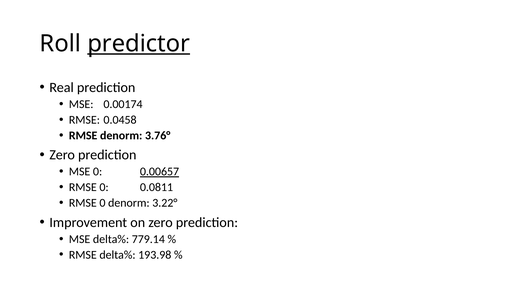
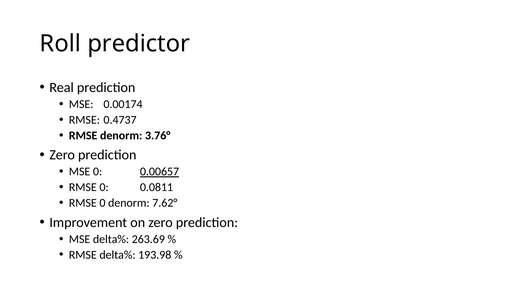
predictor underline: present -> none
0.0458: 0.0458 -> 0.4737
3.22°: 3.22° -> 7.62°
779.14: 779.14 -> 263.69
